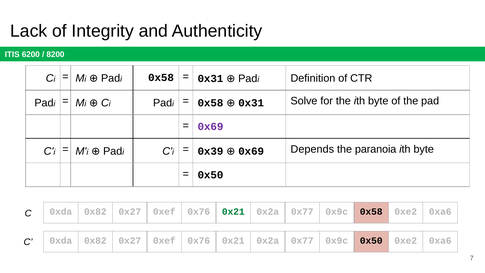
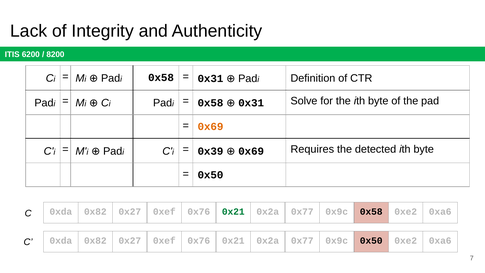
0x69 at (210, 127) colour: purple -> orange
Depends: Depends -> Requires
paranoia: paranoia -> detected
